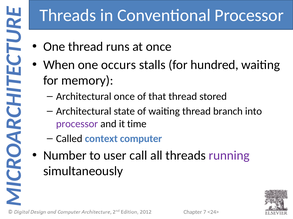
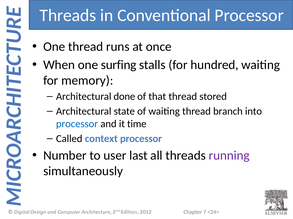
occurs: occurs -> surfing
Architectural once: once -> done
processor at (77, 124) colour: purple -> blue
context computer: computer -> processor
call: call -> last
